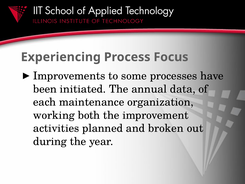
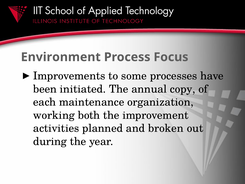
Experiencing: Experiencing -> Environment
data: data -> copy
